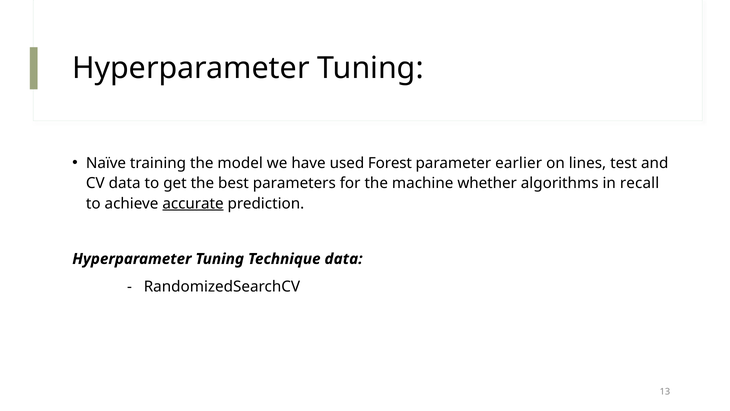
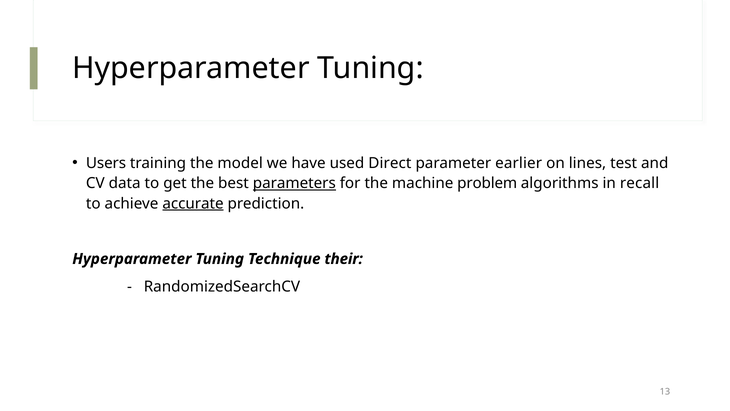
Naïve: Naïve -> Users
Forest: Forest -> Direct
parameters underline: none -> present
whether: whether -> problem
Technique data: data -> their
